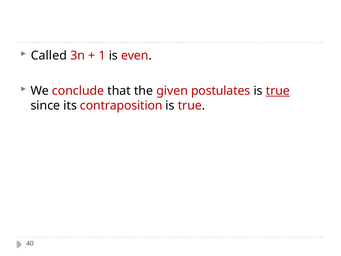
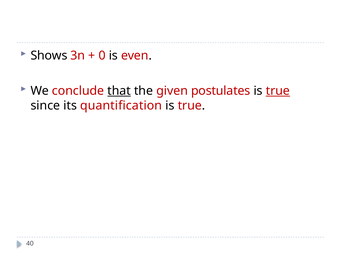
Called: Called -> Shows
1: 1 -> 0
that underline: none -> present
contraposition: contraposition -> quantification
